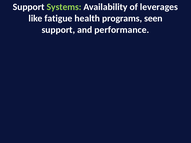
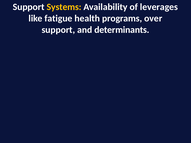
Systems colour: light green -> yellow
seen: seen -> over
performance: performance -> determinants
